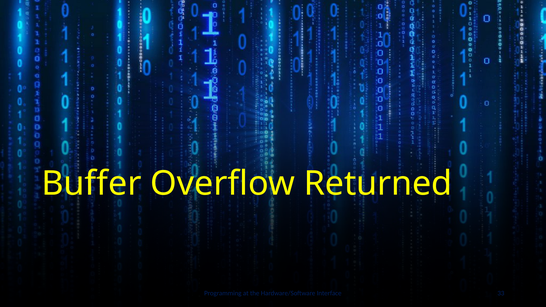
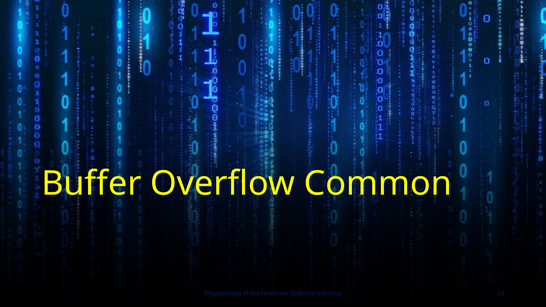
Returned: Returned -> Common
